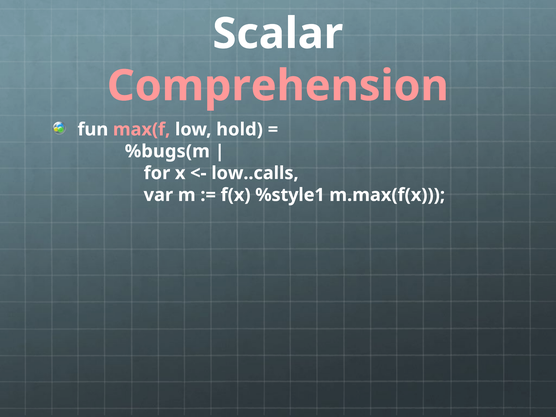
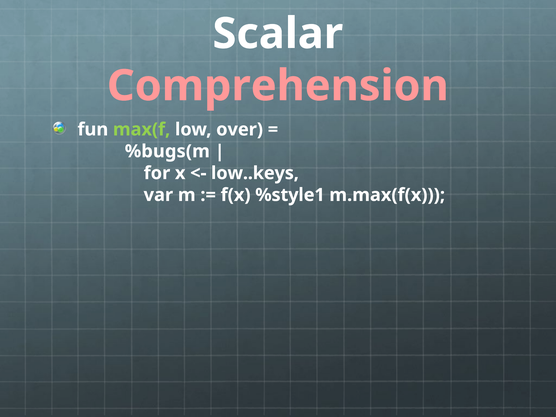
max(f colour: pink -> light green
hold: hold -> over
low..calls: low..calls -> low..keys
